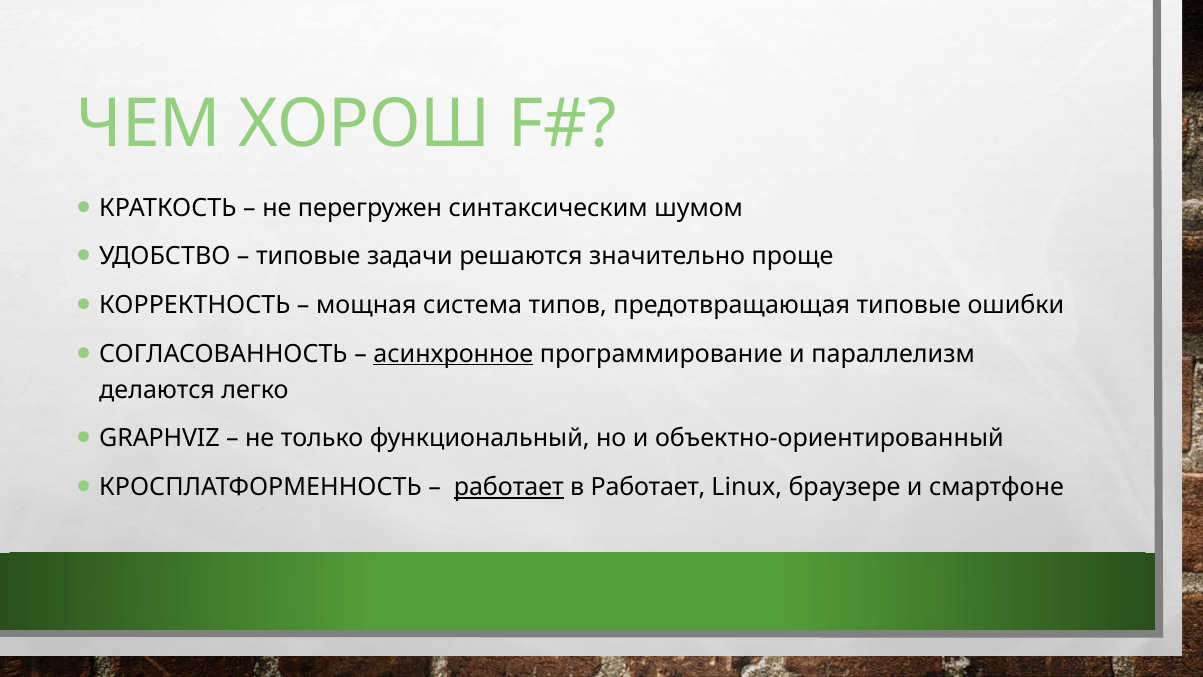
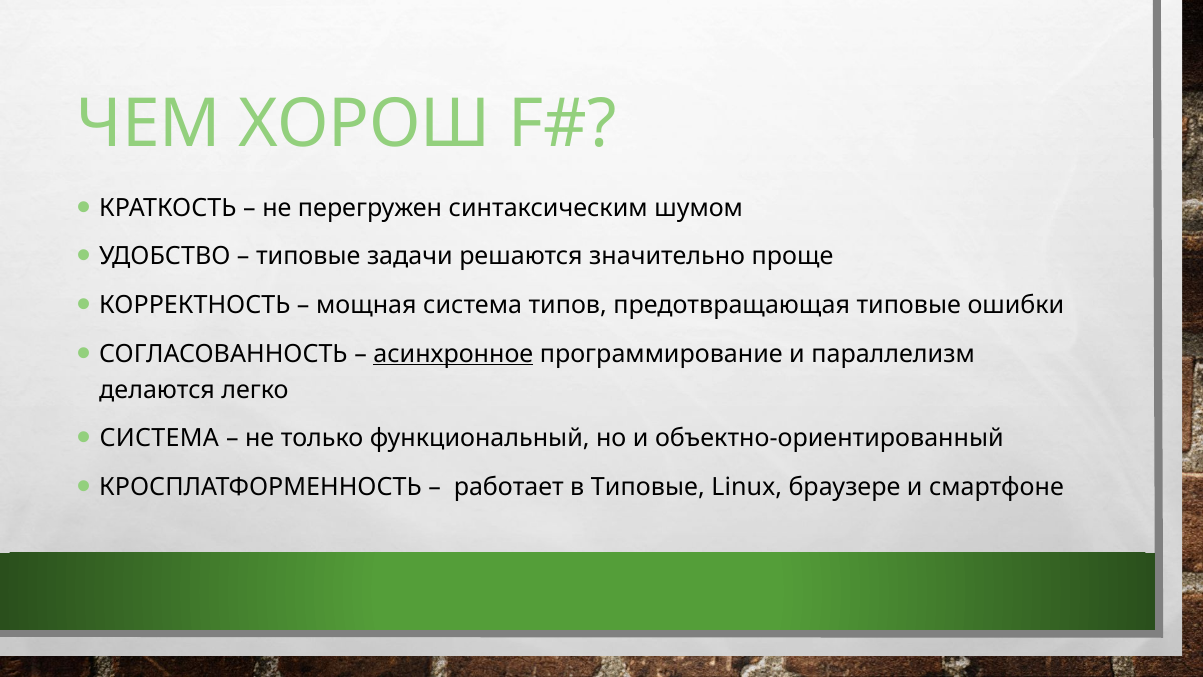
GRAPHVIZ at (159, 438): GRAPHVIZ -> СИСТЕМА
работает at (509, 487) underline: present -> none
в Работает: Работает -> Типовые
